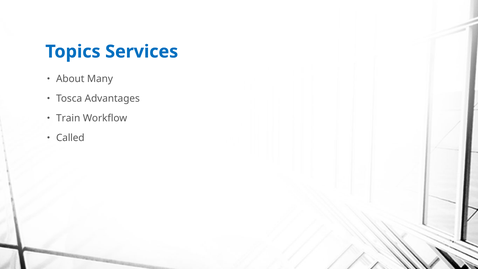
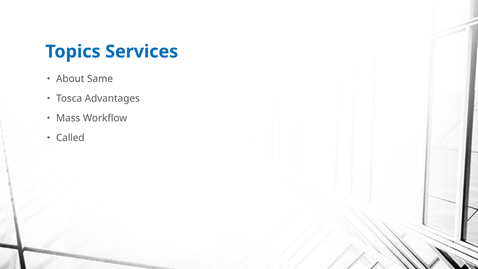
Many: Many -> Same
Train: Train -> Mass
